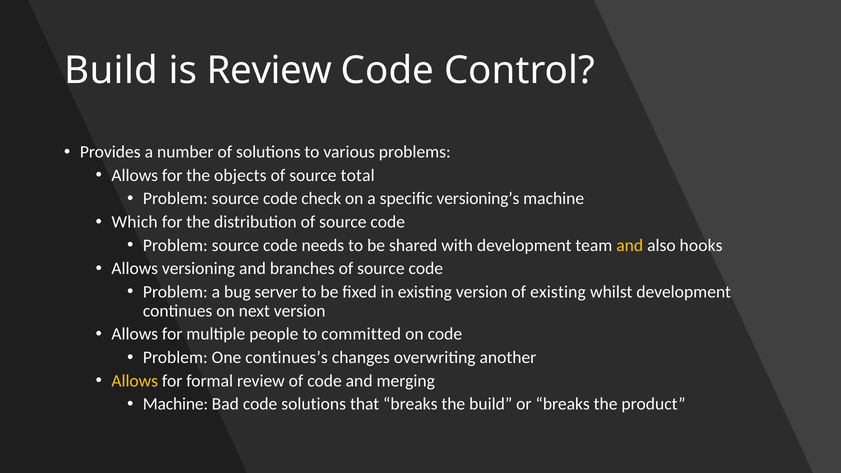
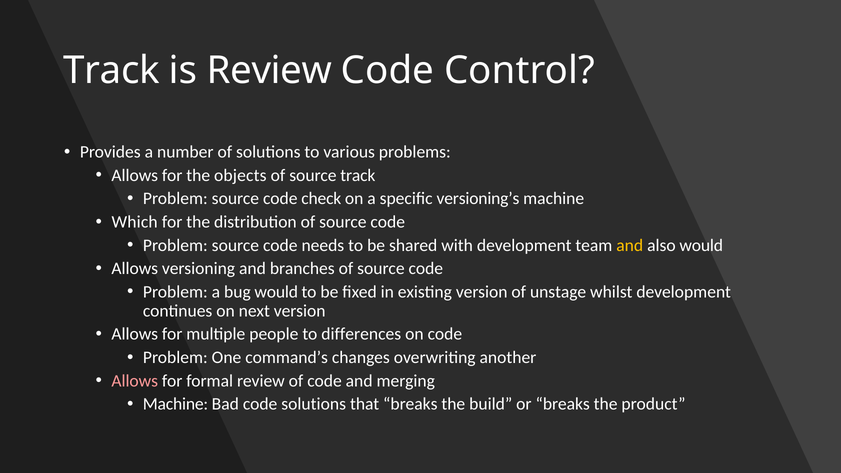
Build at (111, 71): Build -> Track
source total: total -> track
also hooks: hooks -> would
bug server: server -> would
of existing: existing -> unstage
committed: committed -> differences
continues’s: continues’s -> command’s
Allows at (135, 381) colour: yellow -> pink
